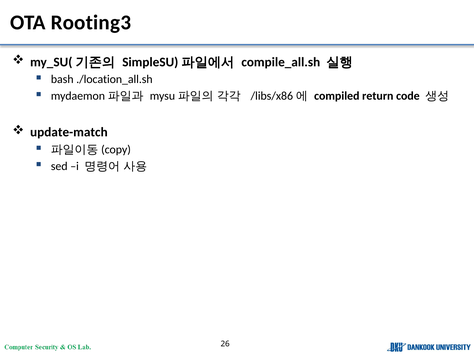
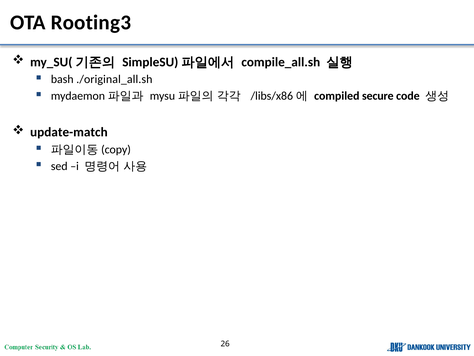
./location_all.sh: ./location_all.sh -> ./original_all.sh
return: return -> secure
